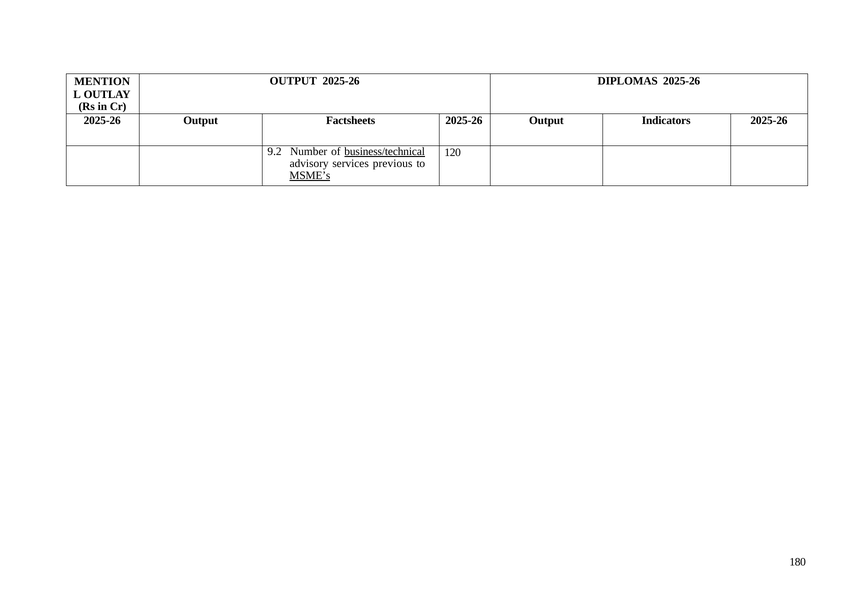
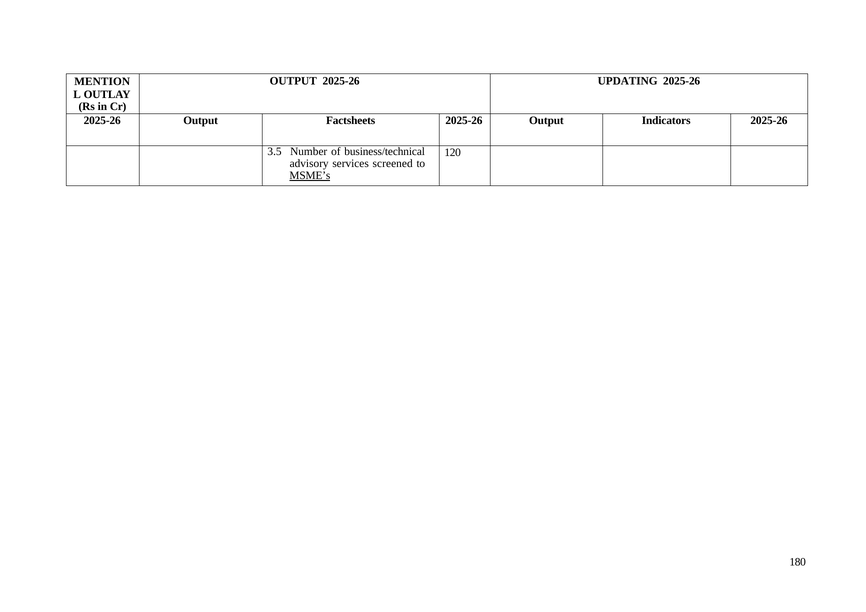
DIPLOMAS: DIPLOMAS -> UPDATING
9.2: 9.2 -> 3.5
business/technical underline: present -> none
previous: previous -> screened
